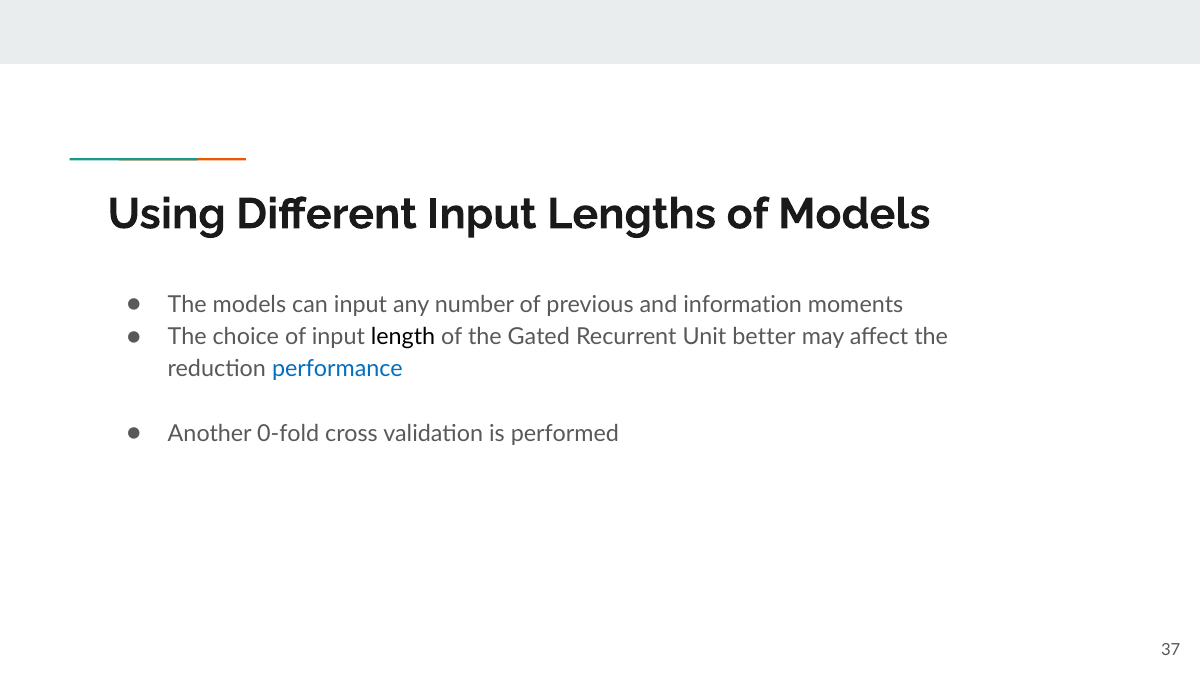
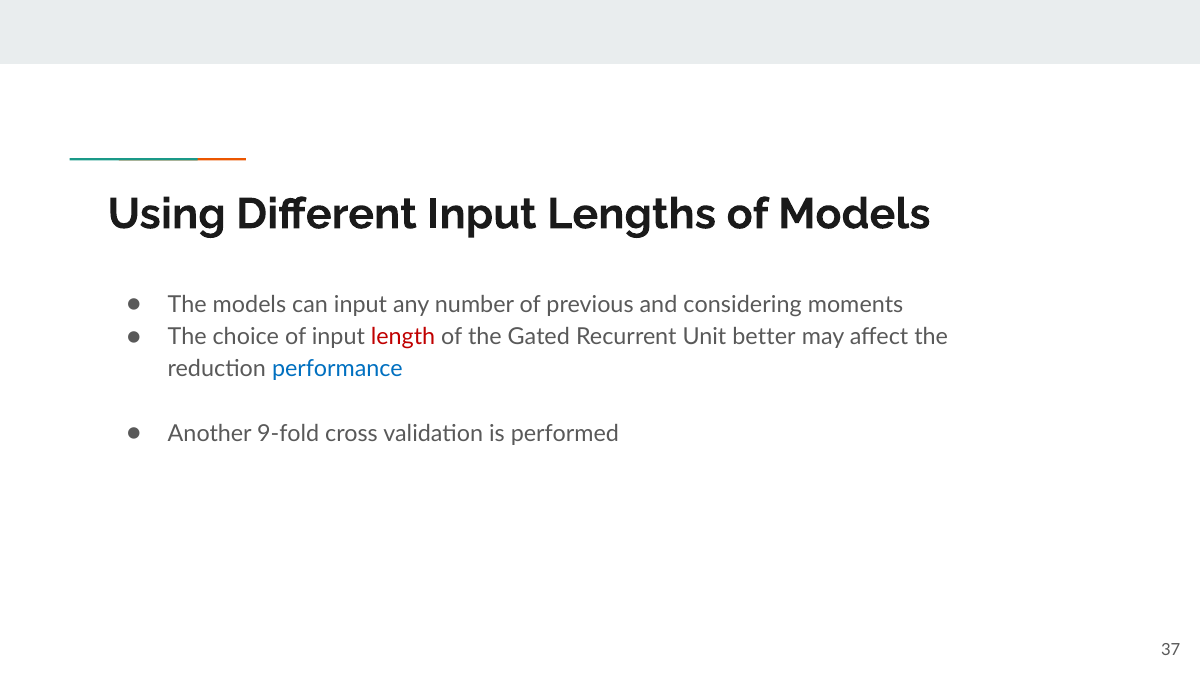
information: information -> considering
length colour: black -> red
0-fold: 0-fold -> 9-fold
